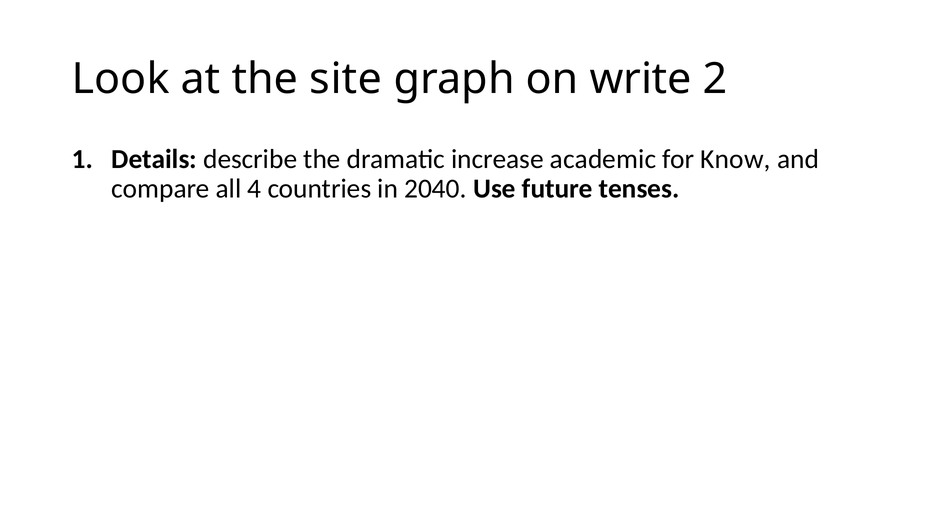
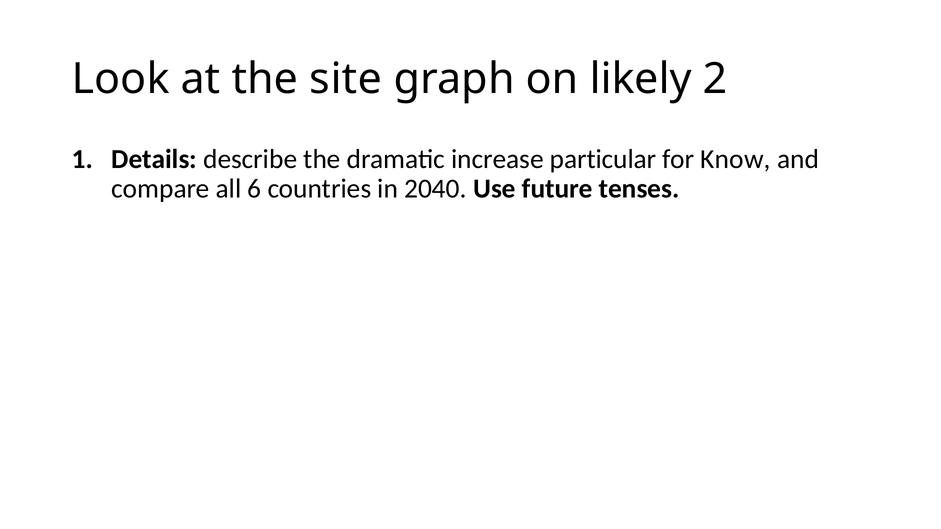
write: write -> likely
academic: academic -> particular
4: 4 -> 6
